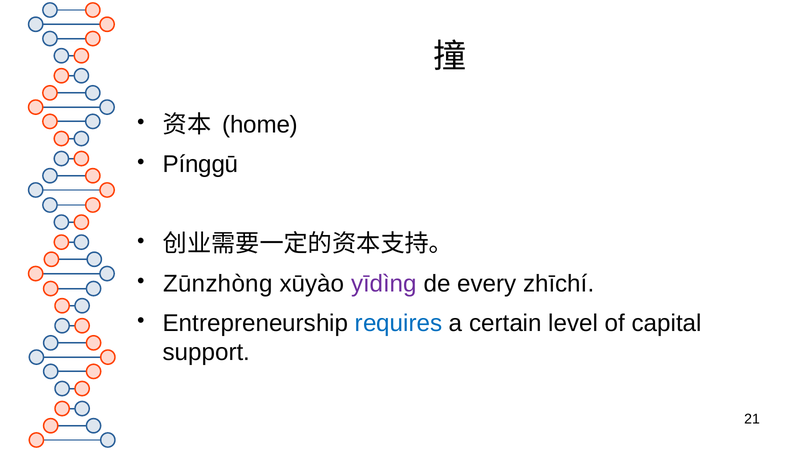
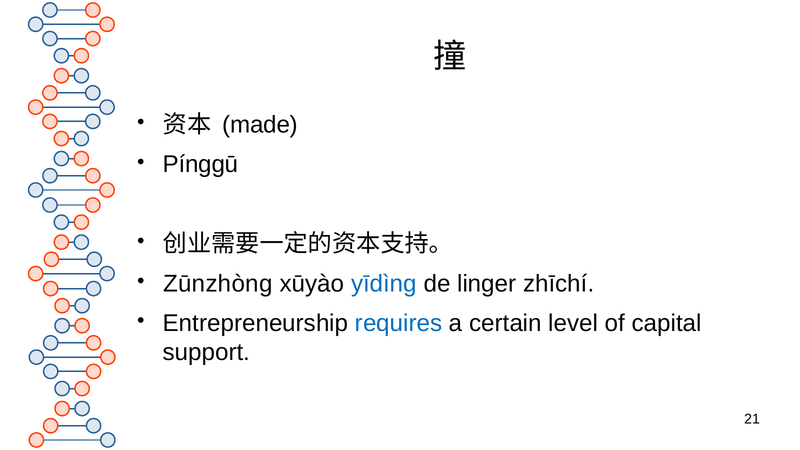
home: home -> made
yīdìng colour: purple -> blue
every: every -> linger
